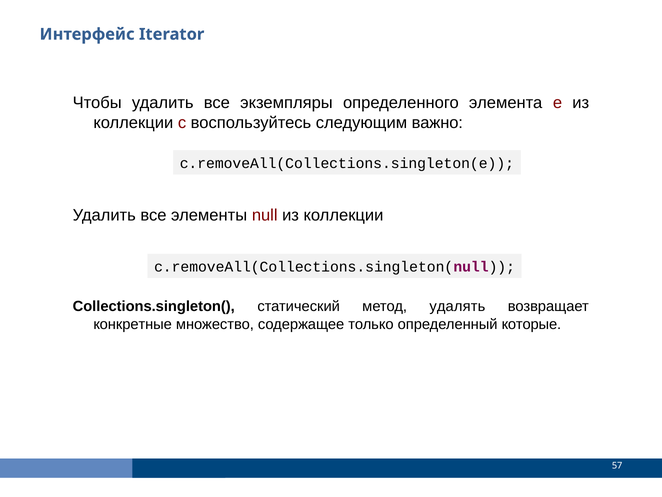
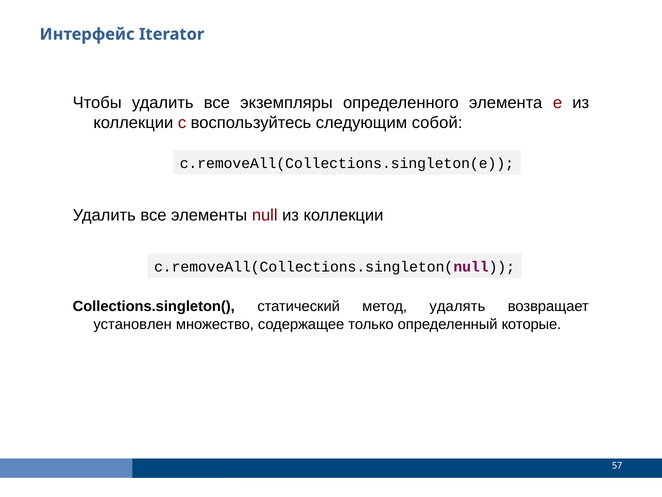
важно: важно -> собой
конкретные: конкретные -> установлен
